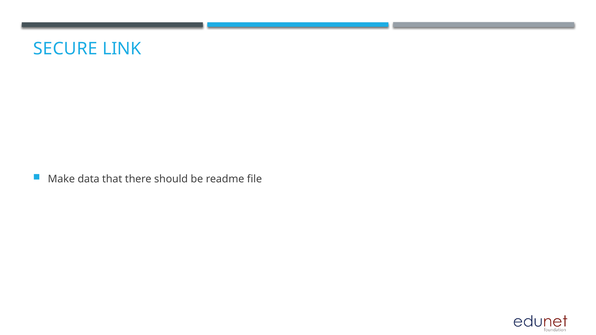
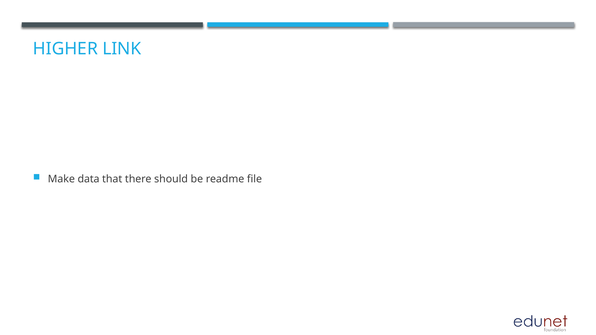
SECURE: SECURE -> HIGHER
